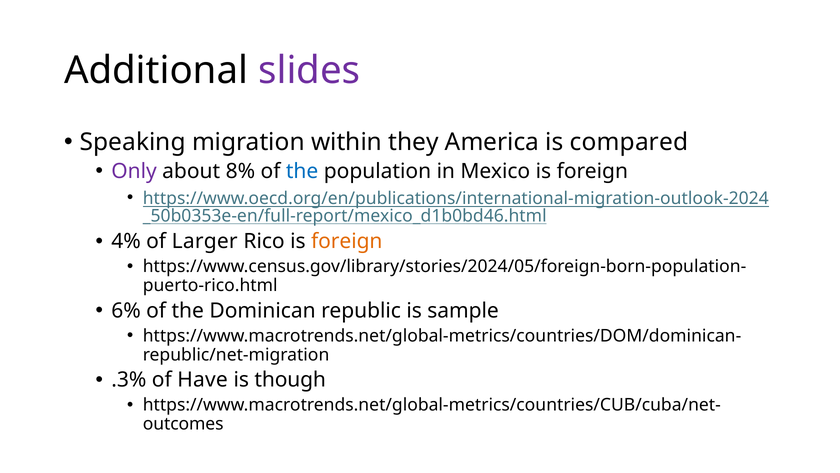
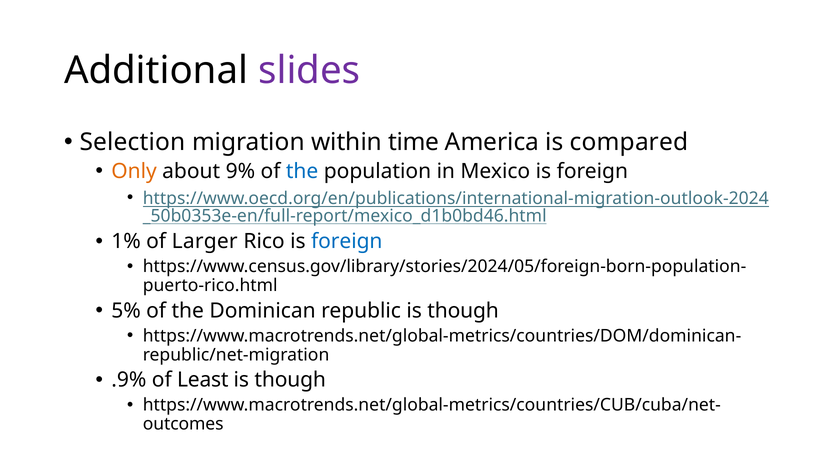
Speaking: Speaking -> Selection
they: they -> time
Only colour: purple -> orange
8%: 8% -> 9%
4%: 4% -> 1%
foreign at (347, 241) colour: orange -> blue
6%: 6% -> 5%
republic is sample: sample -> though
.3%: .3% -> .9%
Have: Have -> Least
